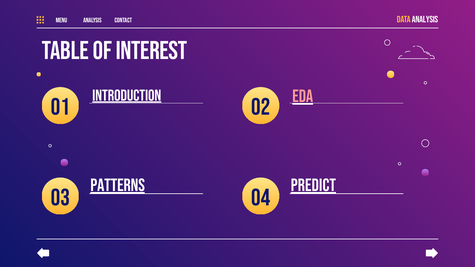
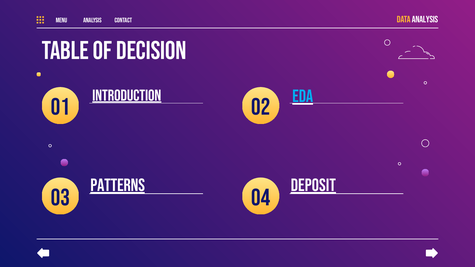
INTEREST: INTEREST -> DECISION
EDA colour: pink -> light blue
Predict: Predict -> Deposit
